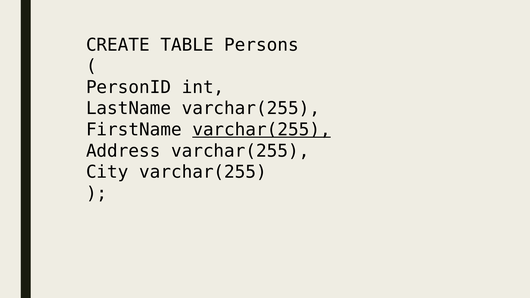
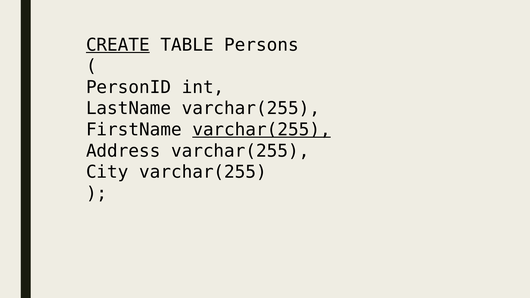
CREATE underline: none -> present
